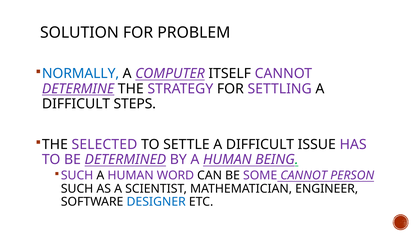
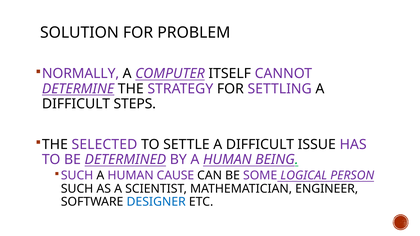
NORMALLY colour: blue -> purple
WORD: WORD -> CAUSE
SOME CANNOT: CANNOT -> LOGICAL
